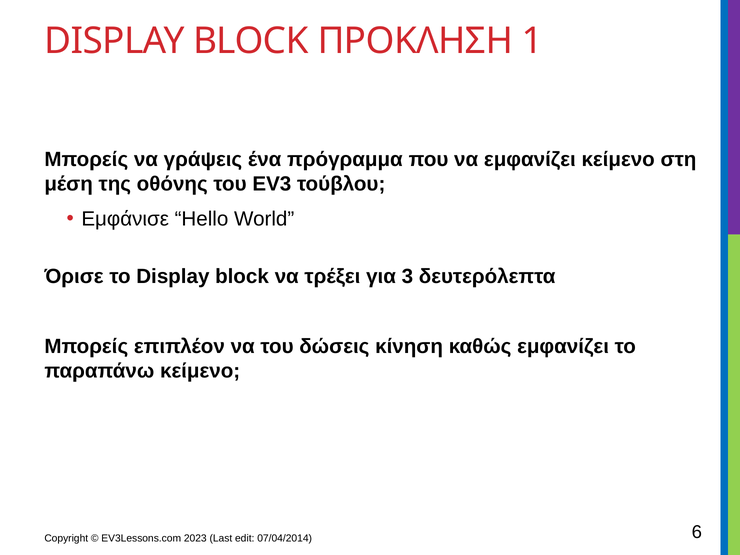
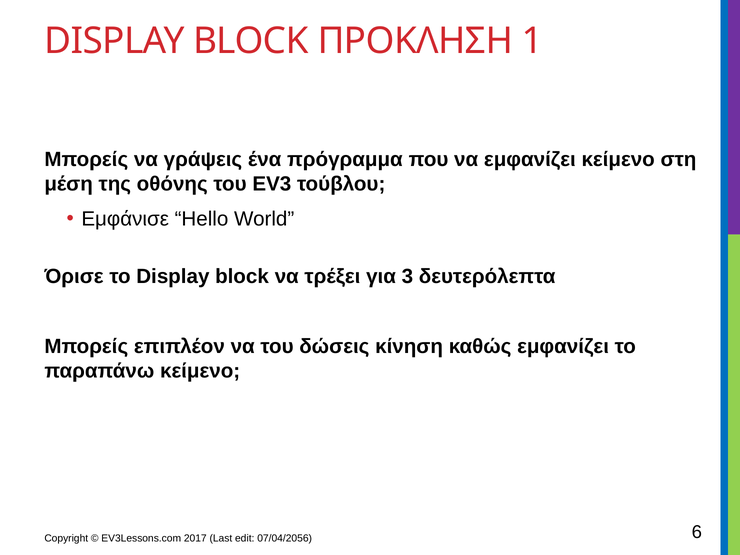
2023: 2023 -> 2017
07/04/2014: 07/04/2014 -> 07/04/2056
